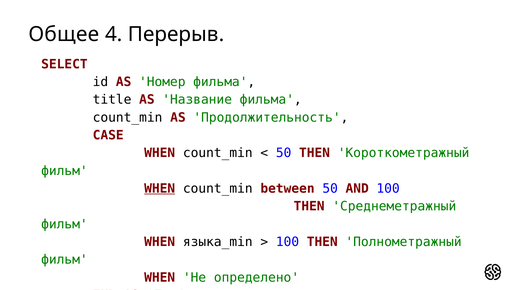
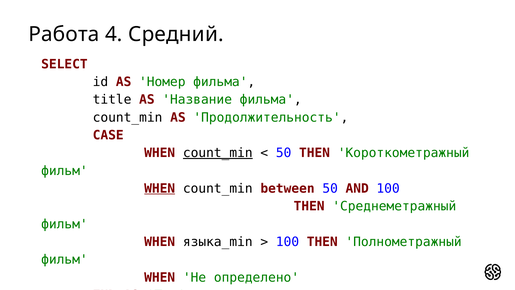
Общее: Общее -> Работа
Перерыв: Перерыв -> Средний
count_min at (218, 153) underline: none -> present
